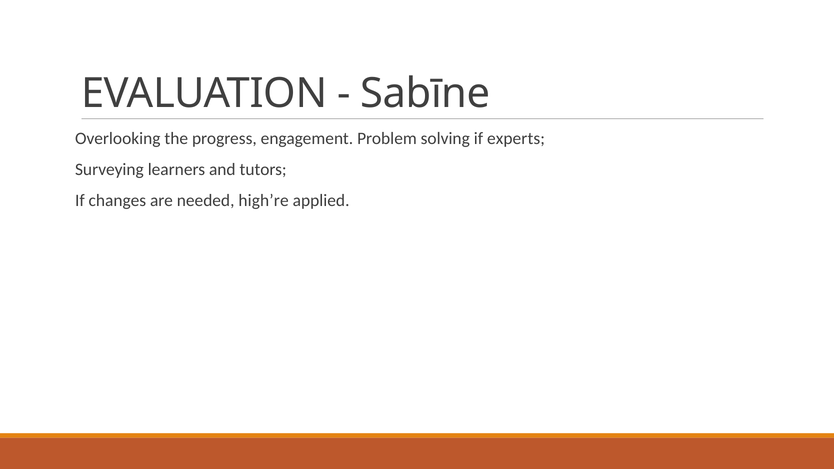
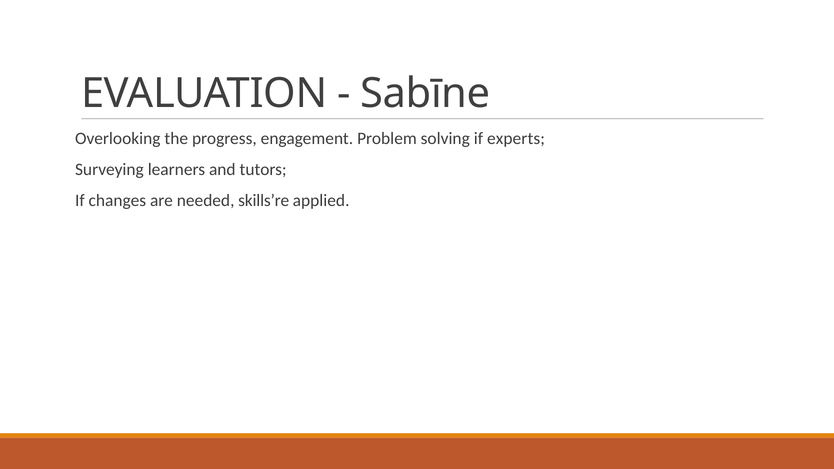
high’re: high’re -> skills’re
